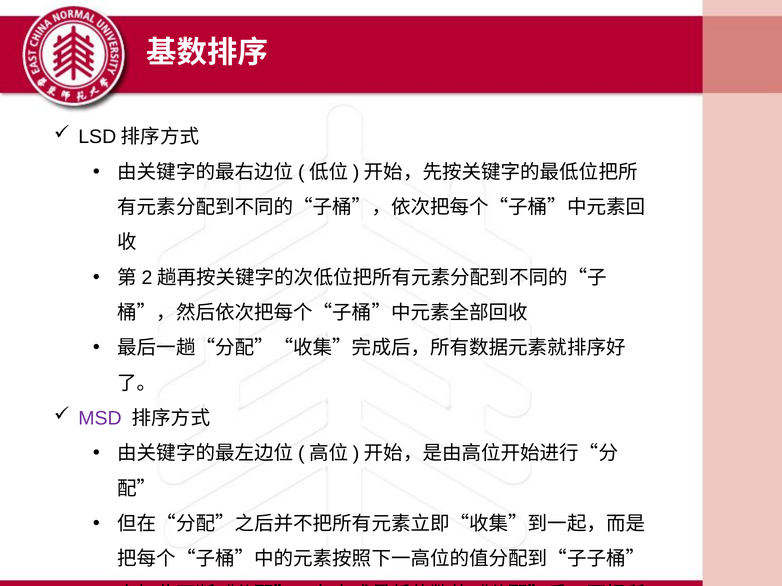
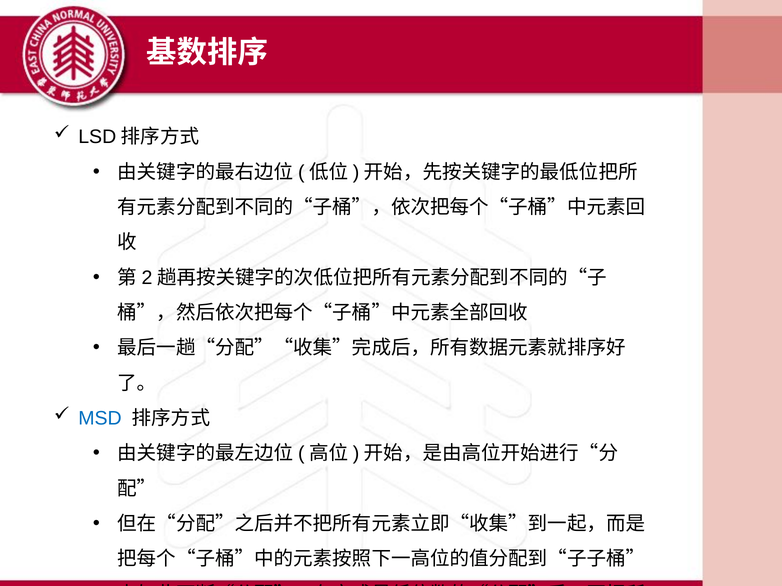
MSD colour: purple -> blue
